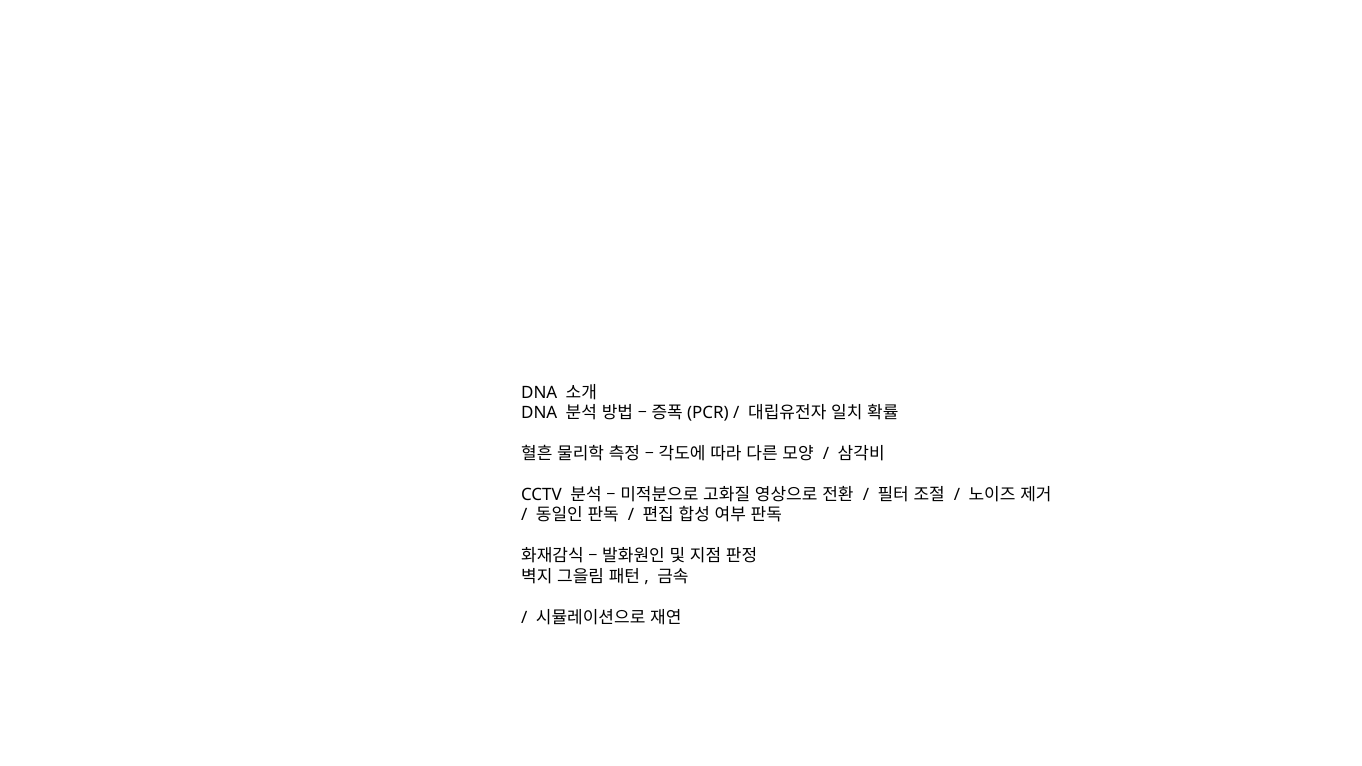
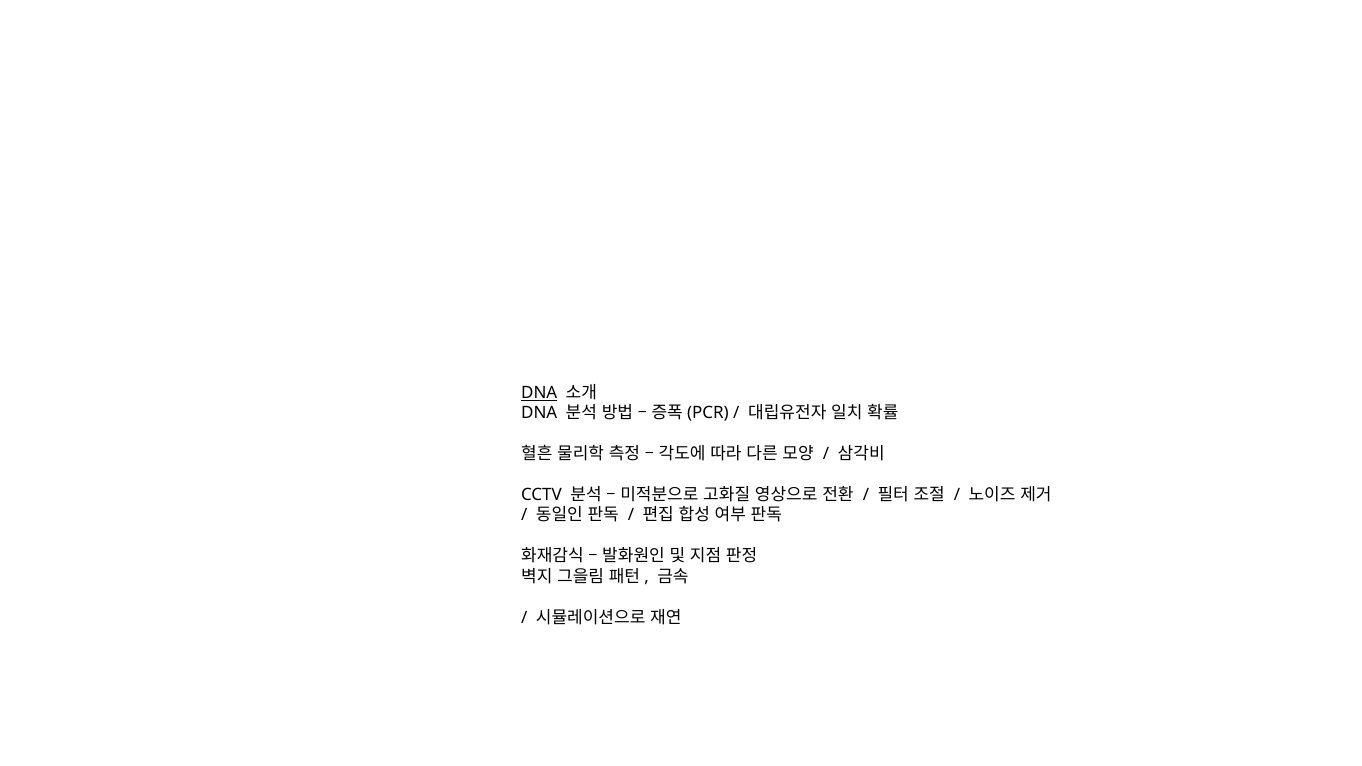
DNA at (539, 393) underline: none -> present
